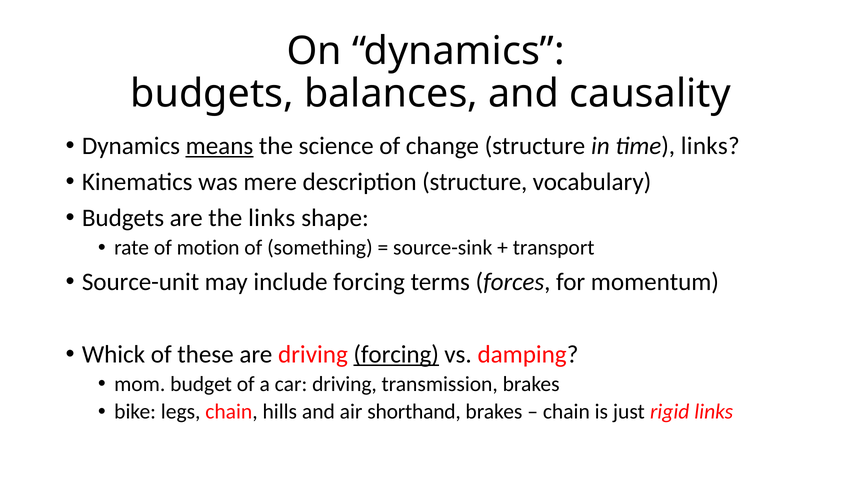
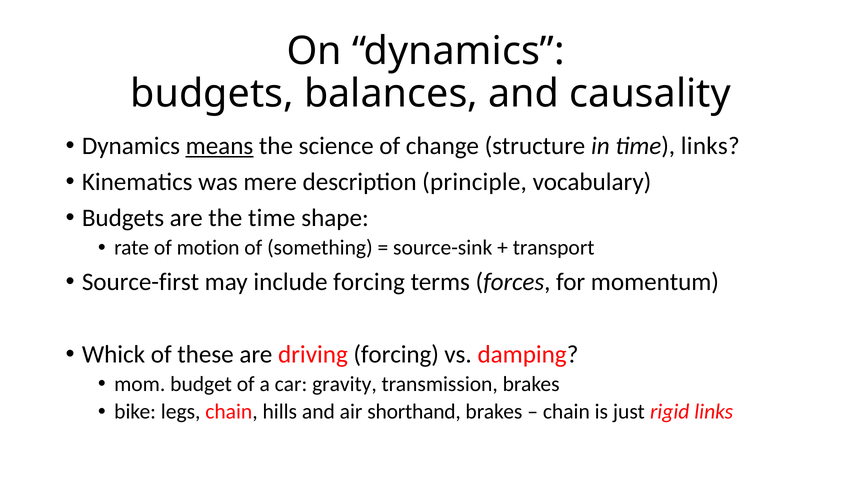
description structure: structure -> principle
the links: links -> time
Source-unit: Source-unit -> Source-first
forcing at (396, 354) underline: present -> none
car driving: driving -> gravity
